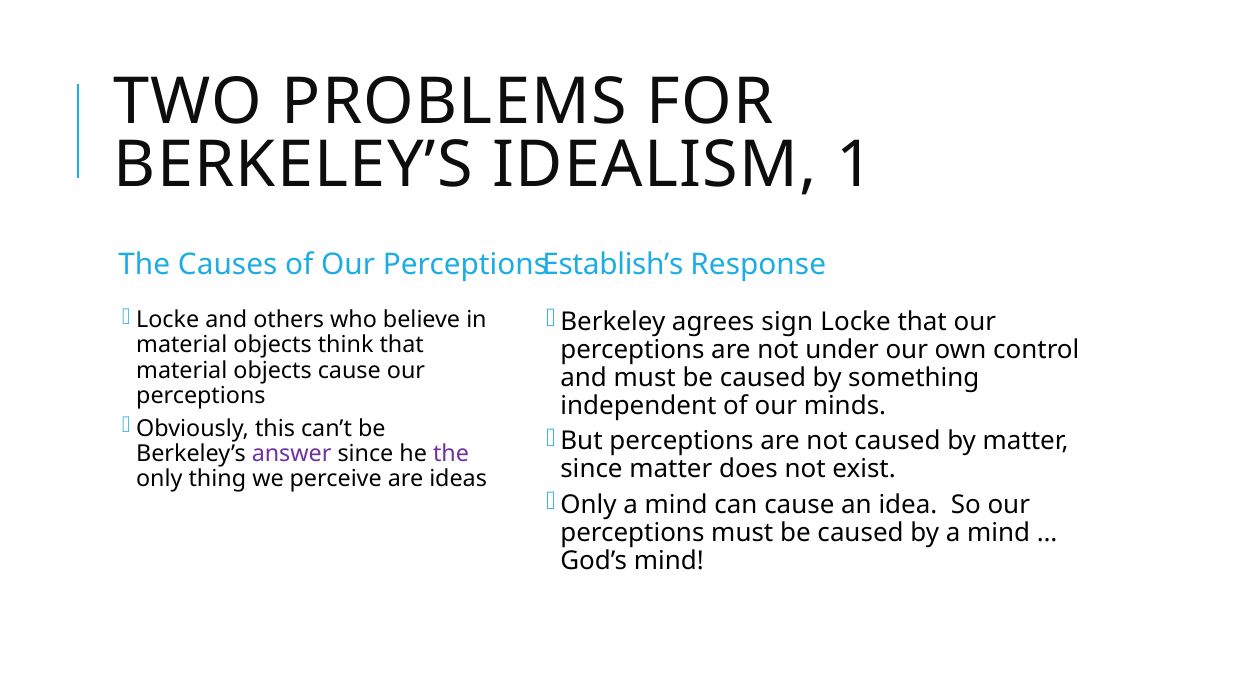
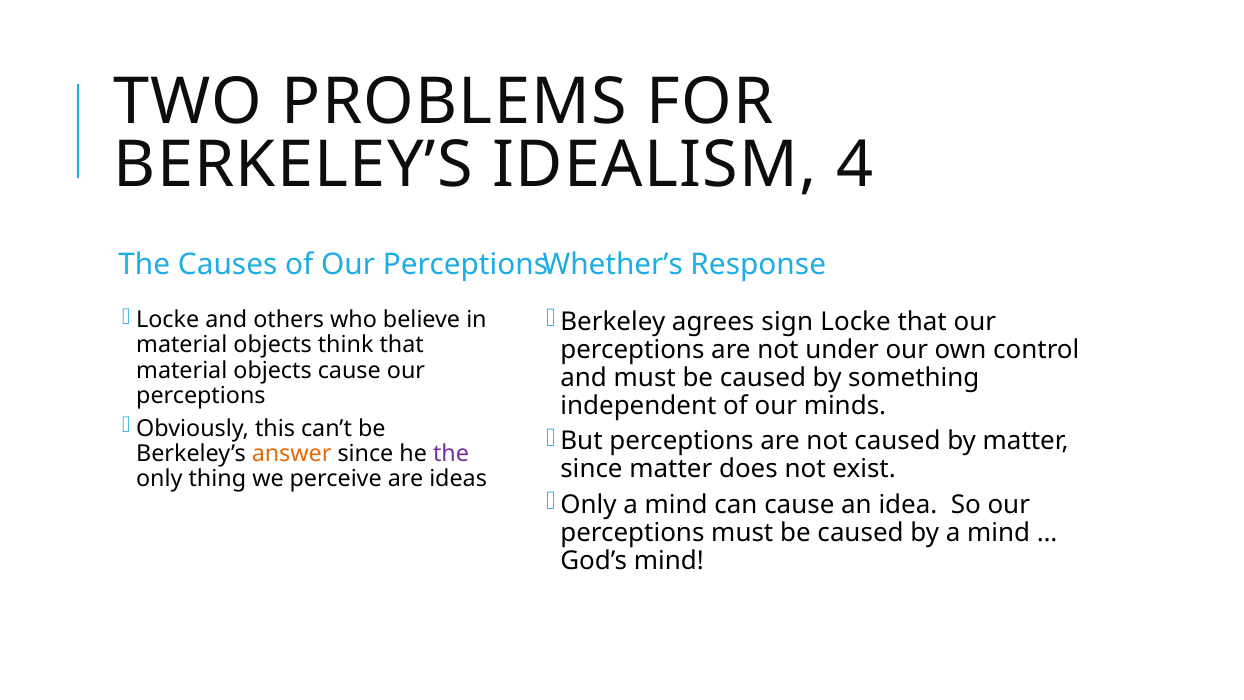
1: 1 -> 4
Establish’s: Establish’s -> Whether’s
answer colour: purple -> orange
